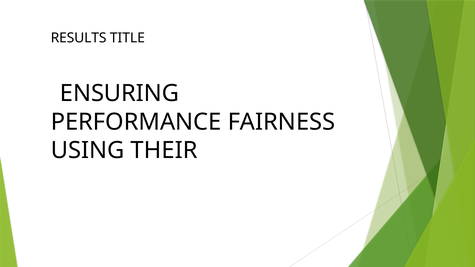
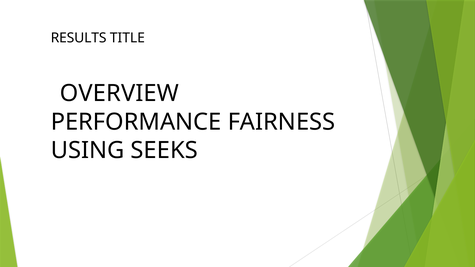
ENSURING: ENSURING -> OVERVIEW
THEIR: THEIR -> SEEKS
